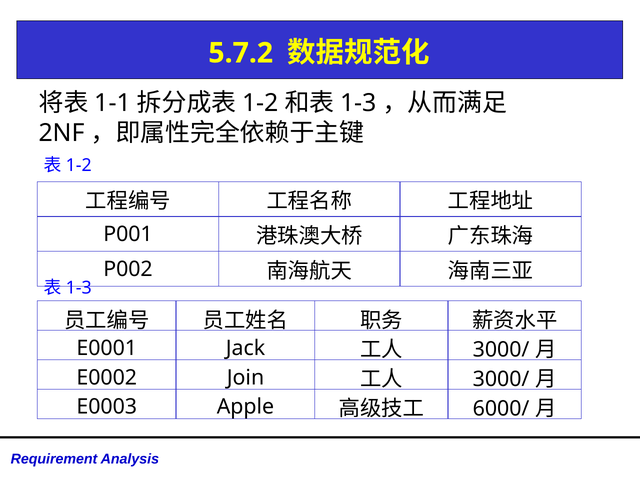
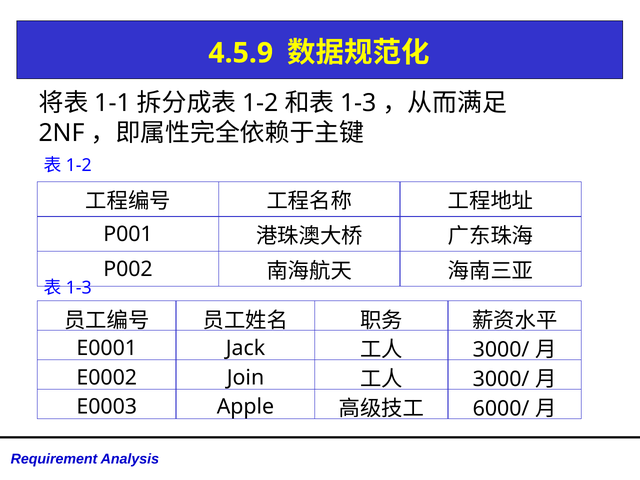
5.7.2: 5.7.2 -> 4.5.9
